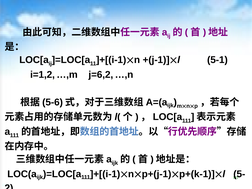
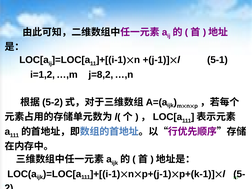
j=6,2: j=6,2 -> j=8,2
5-6: 5-6 -> 5-2
